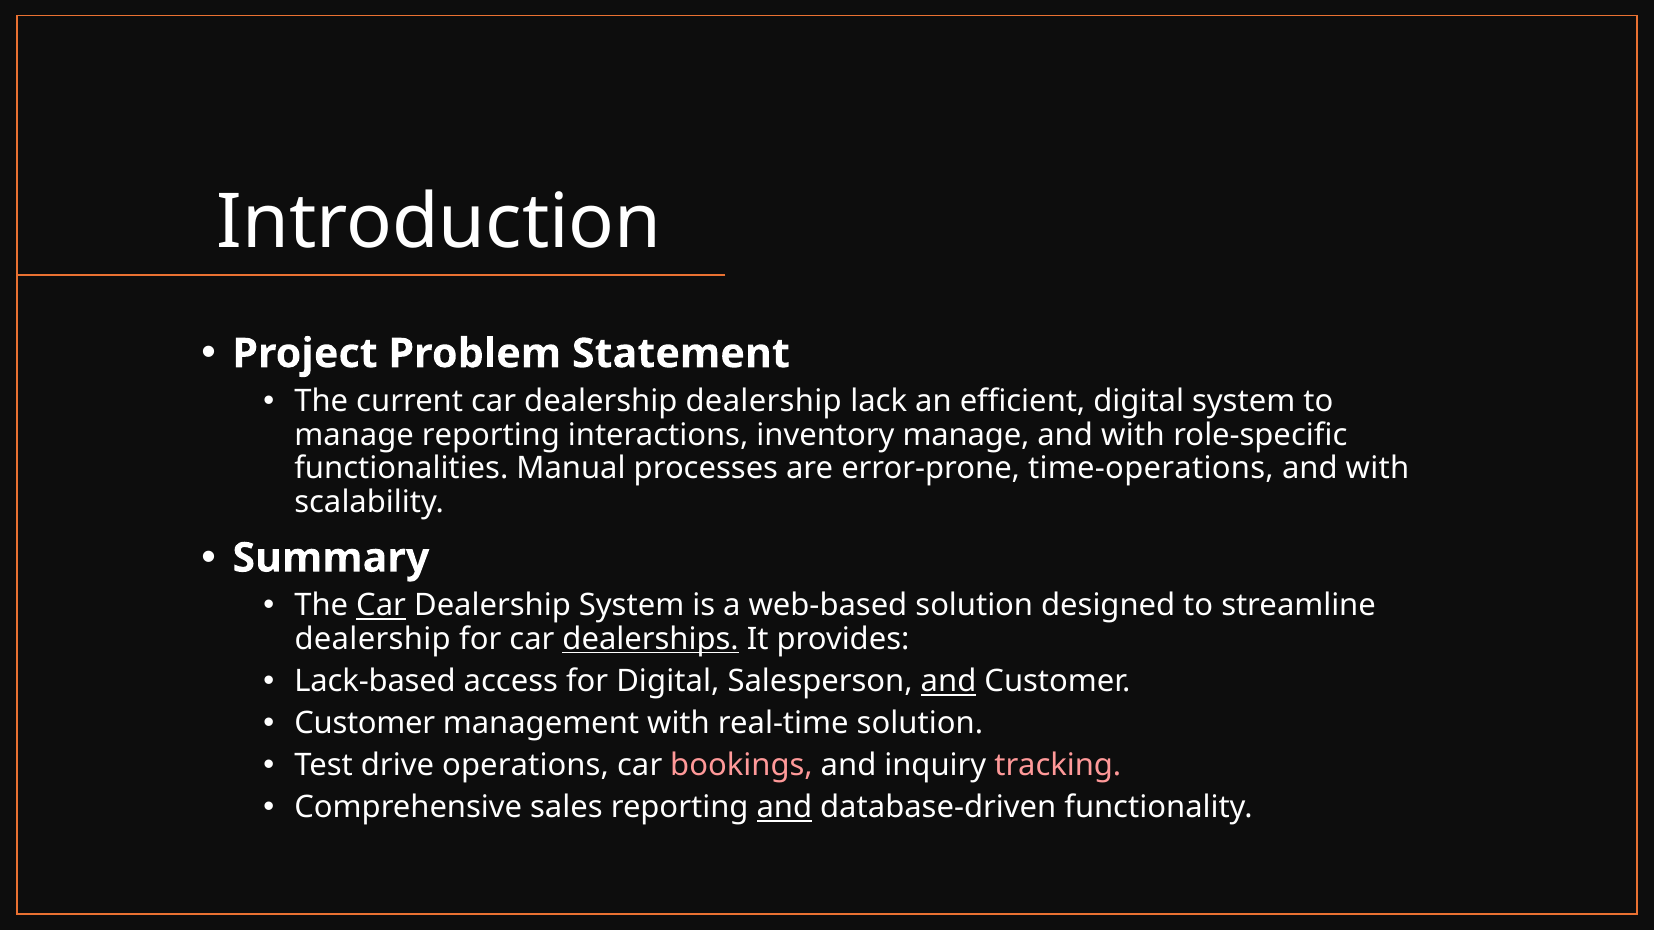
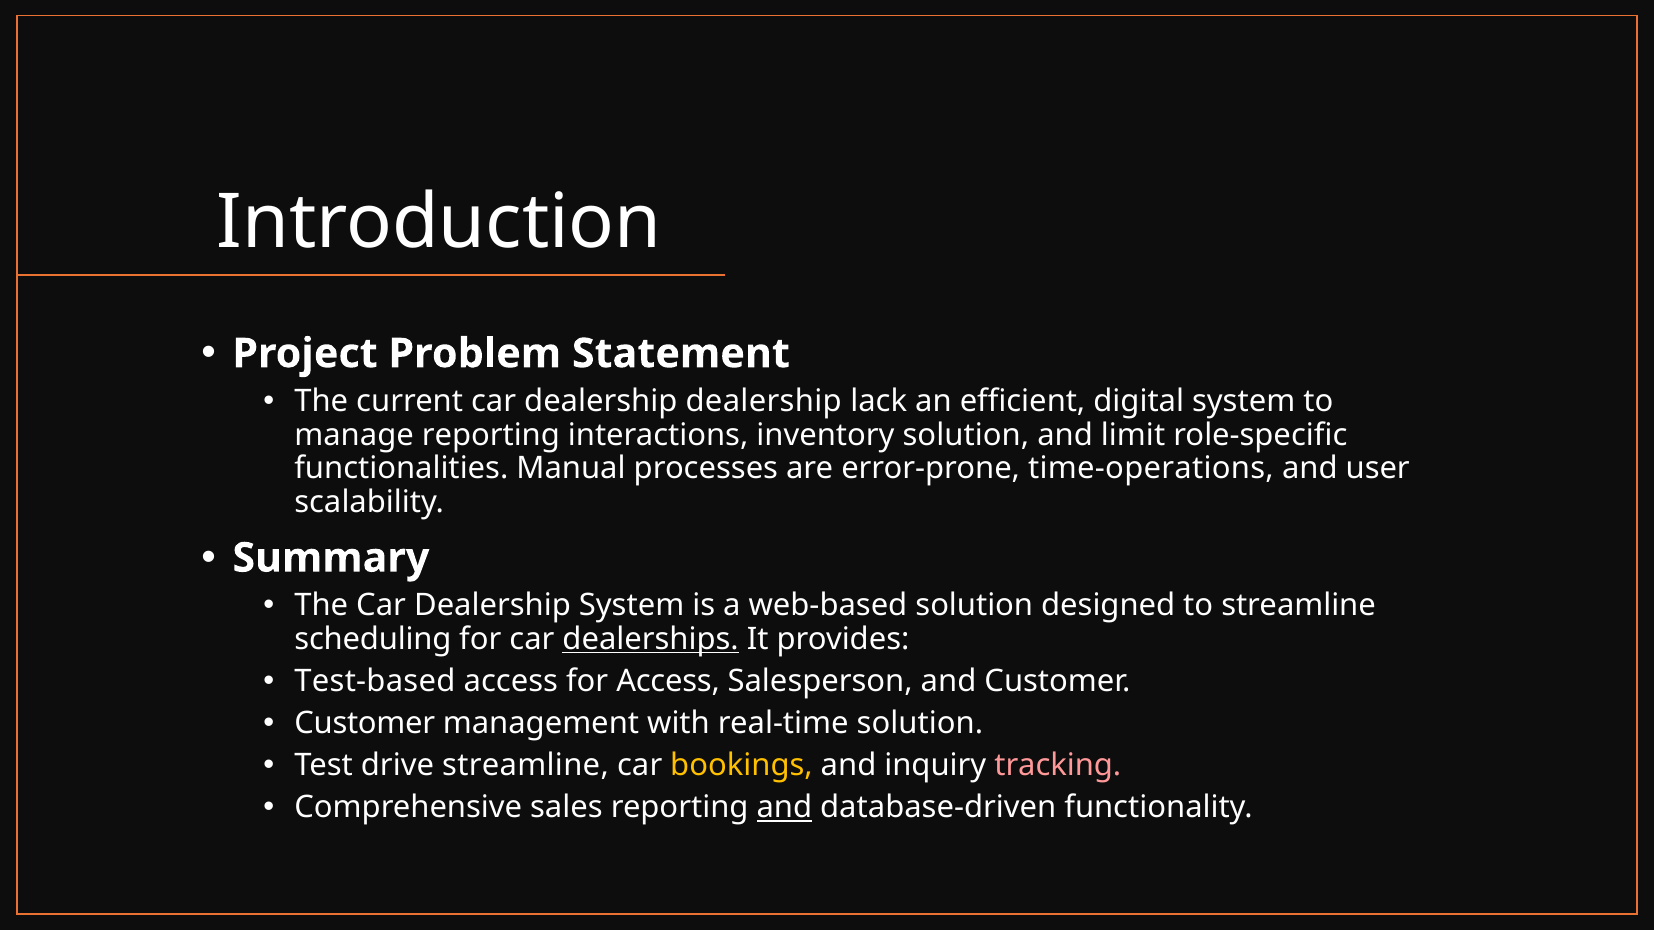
inventory manage: manage -> solution
with at (1133, 435): with -> limit
with at (1378, 468): with -> user
Car at (381, 606) underline: present -> none
dealership at (373, 639): dealership -> scheduling
Lack-based: Lack-based -> Test-based
for Digital: Digital -> Access
and at (949, 682) underline: present -> none
drive operations: operations -> streamline
bookings colour: pink -> yellow
